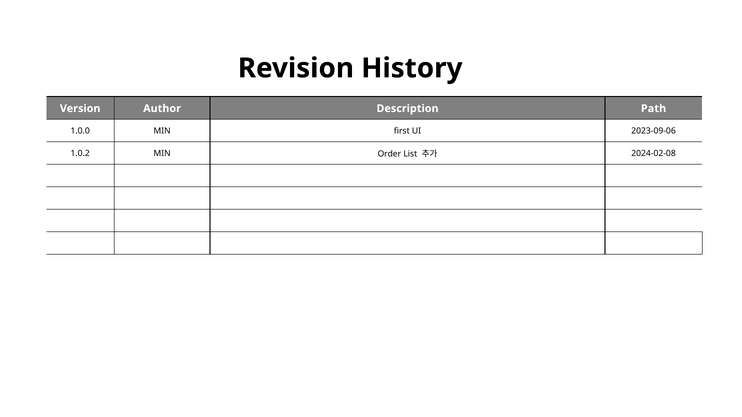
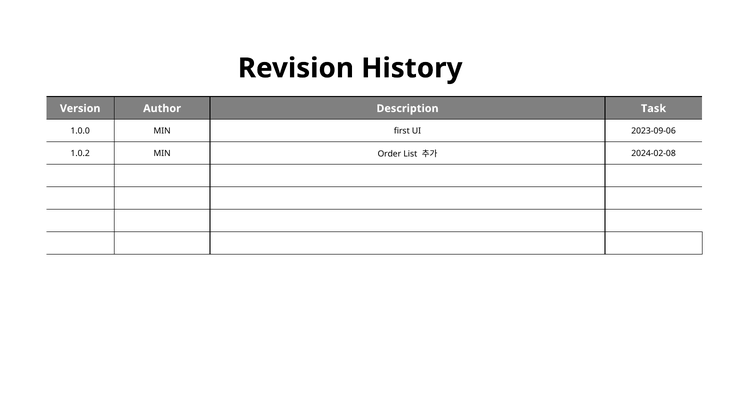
Path: Path -> Task
